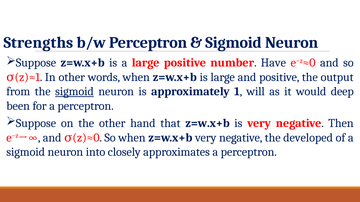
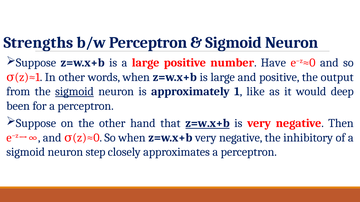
will: will -> like
z=w.x+b at (208, 124) underline: none -> present
developed: developed -> inhibitory
into: into -> step
